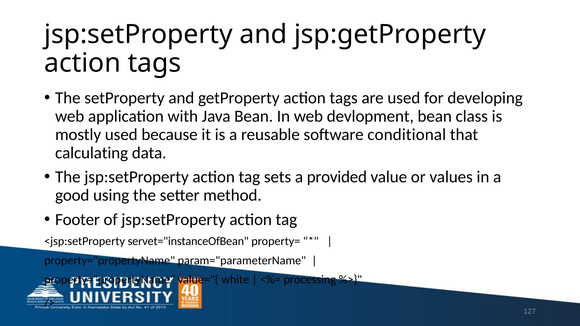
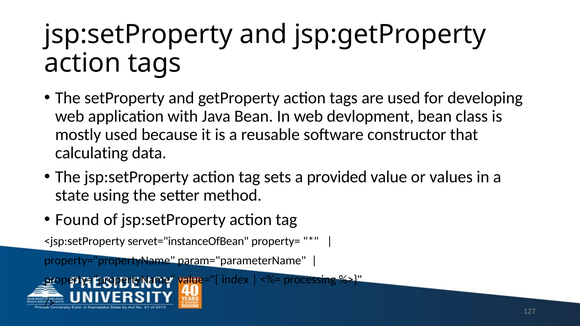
conditional: conditional -> constructor
good: good -> state
Footer: Footer -> Found
white: white -> index
